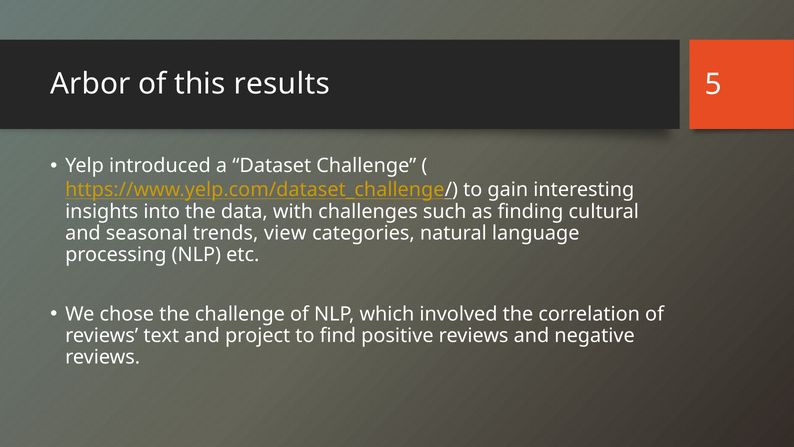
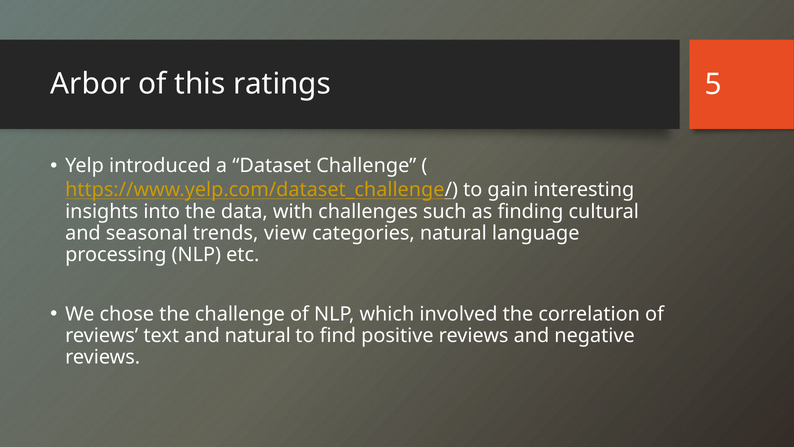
results: results -> ratings
and project: project -> natural
